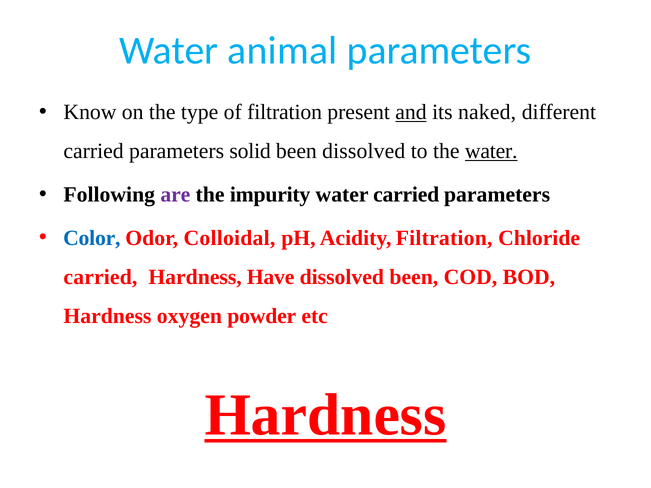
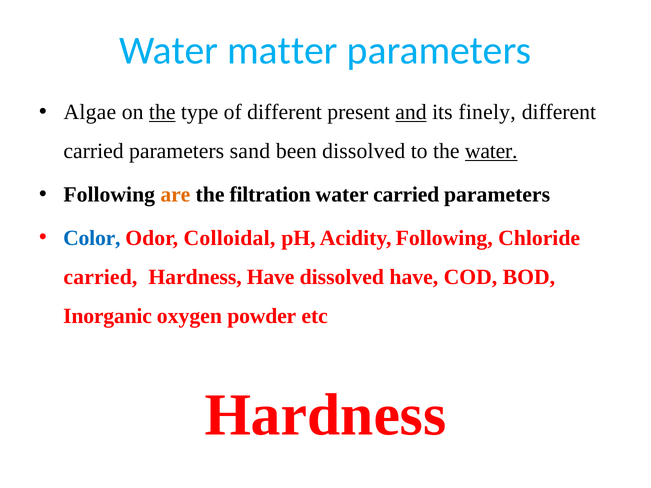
animal: animal -> matter
Know: Know -> Algae
the at (162, 112) underline: none -> present
of filtration: filtration -> different
naked: naked -> finely
solid: solid -> sand
are colour: purple -> orange
impurity: impurity -> filtration
Acidity Filtration: Filtration -> Following
dissolved been: been -> have
Hardness at (107, 316): Hardness -> Inorganic
Hardness at (325, 415) underline: present -> none
